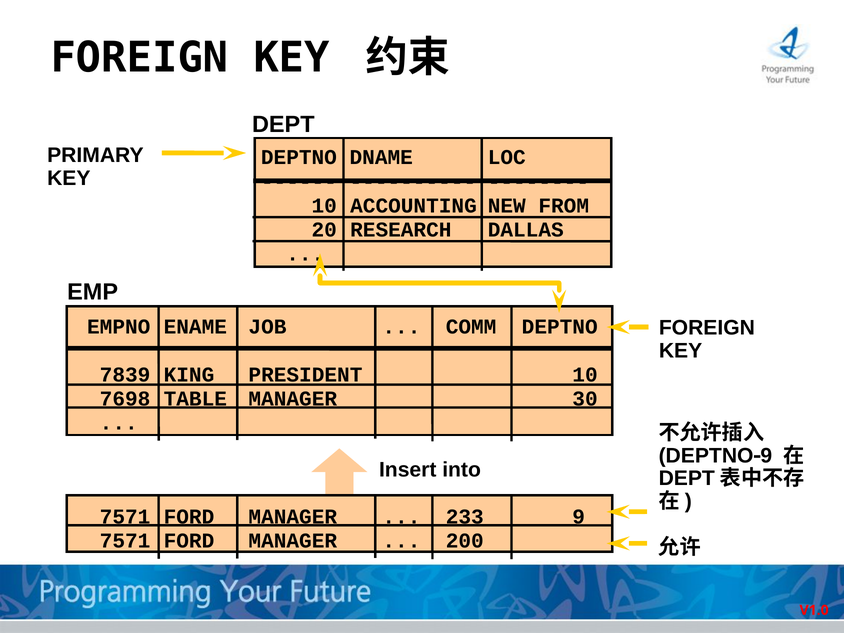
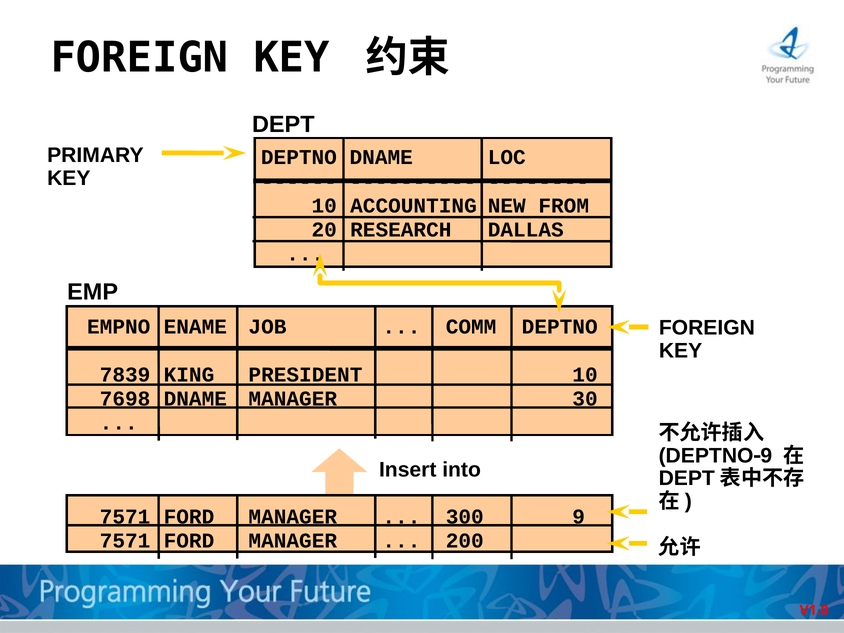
7698 TABLE: TABLE -> DNAME
233: 233 -> 300
